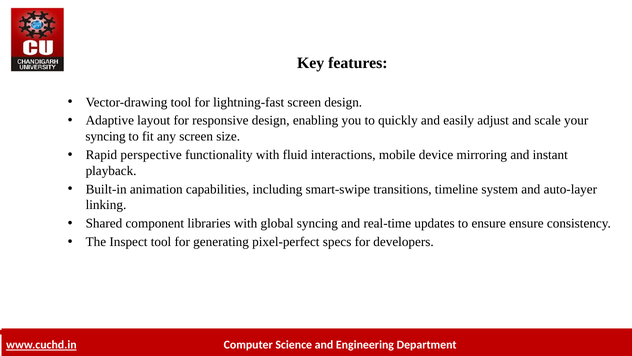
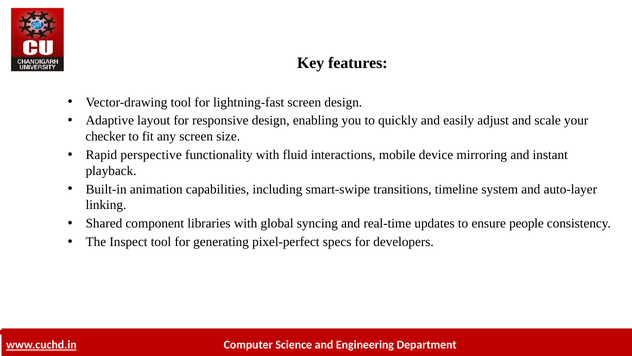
syncing at (105, 136): syncing -> checker
ensure ensure: ensure -> people
